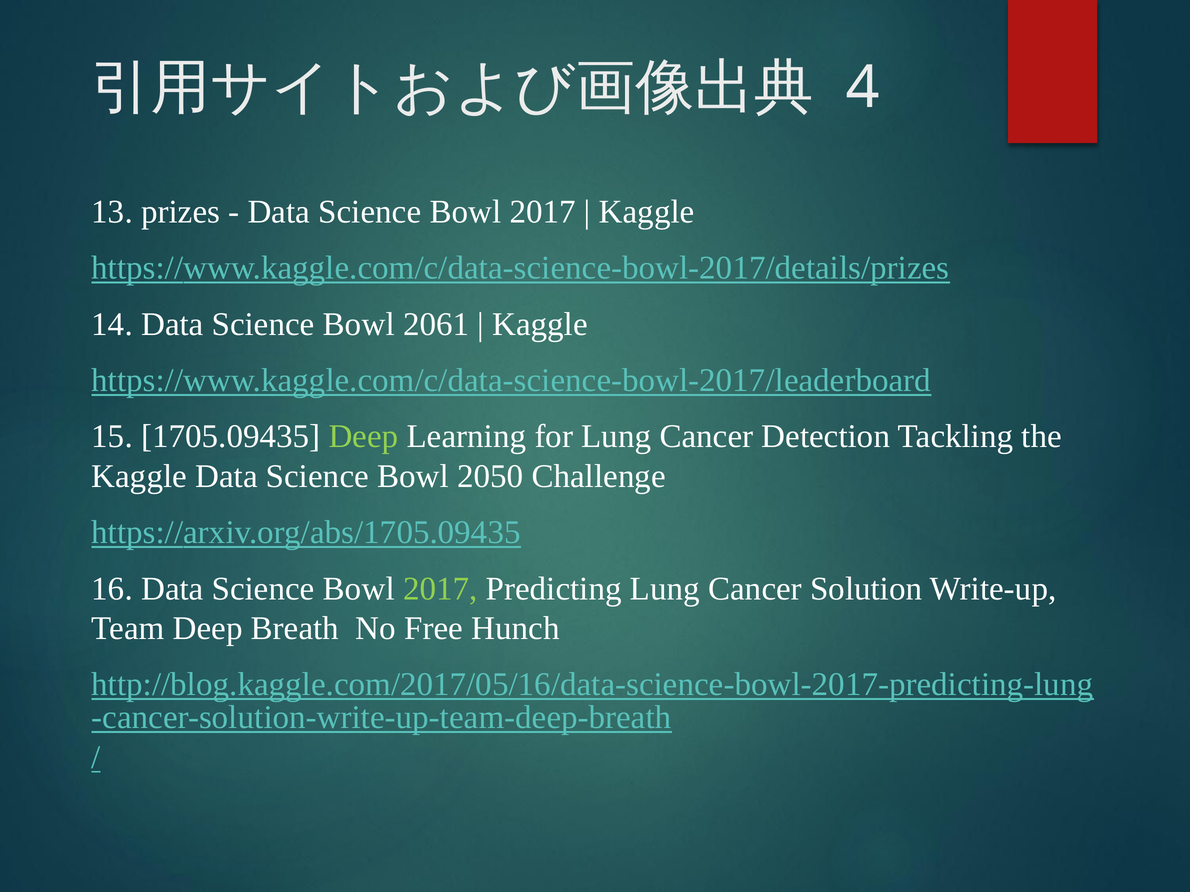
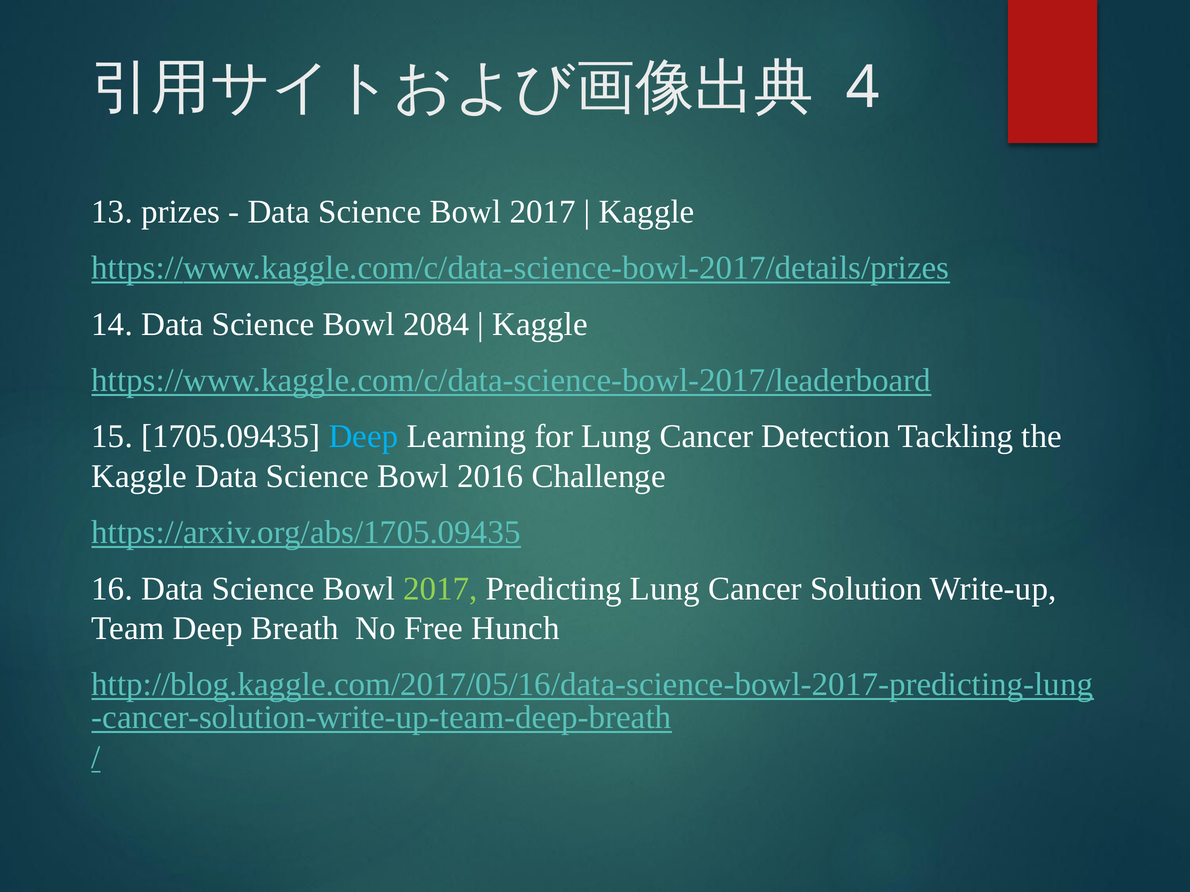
2061: 2061 -> 2084
Deep at (363, 437) colour: light green -> light blue
2050: 2050 -> 2016
